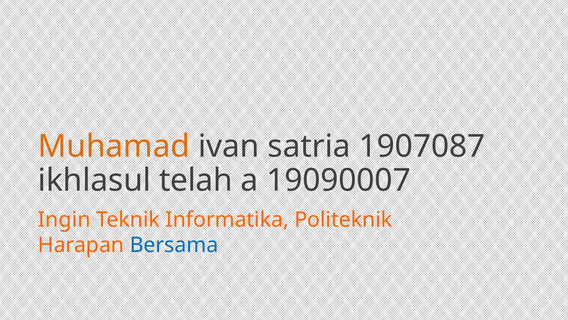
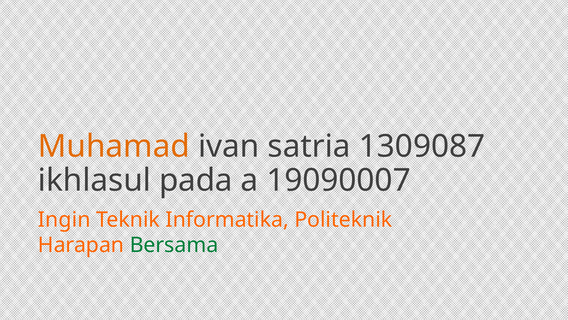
1907087: 1907087 -> 1309087
telah: telah -> pada
Bersama colour: blue -> green
